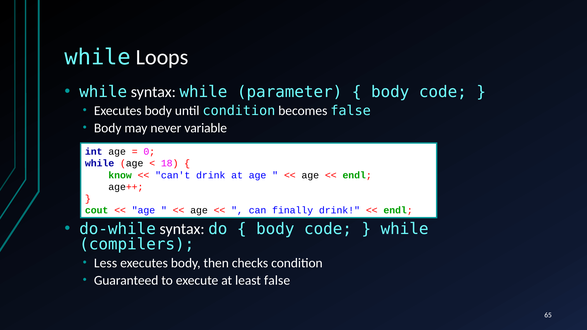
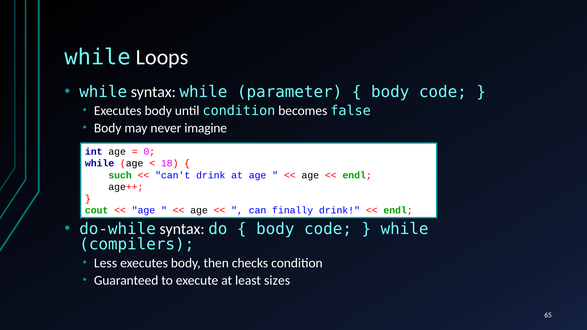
variable: variable -> imagine
know: know -> such
least false: false -> sizes
